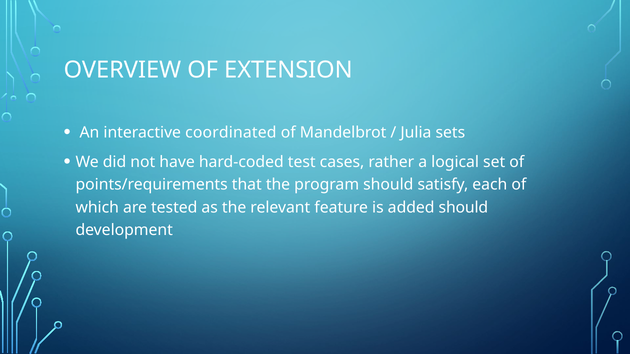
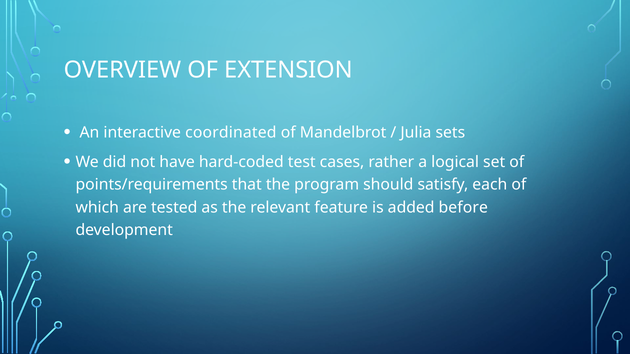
added should: should -> before
